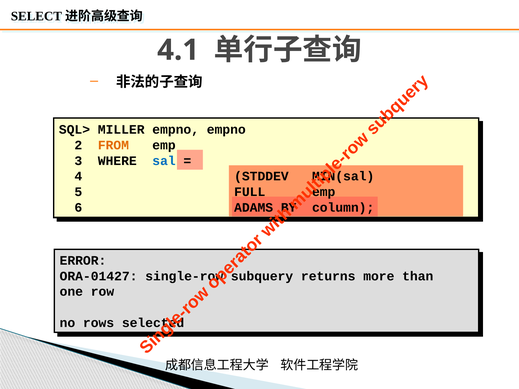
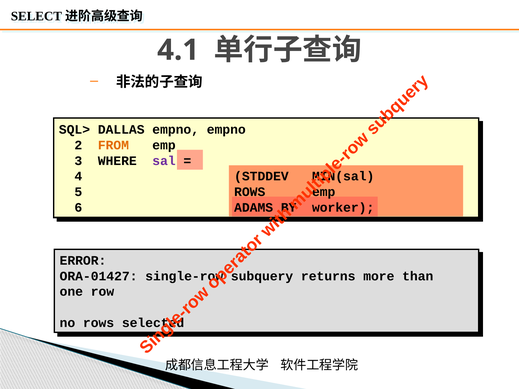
MILLER: MILLER -> DALLAS
sal colour: blue -> purple
5 FULL: FULL -> ROWS
column: column -> worker
